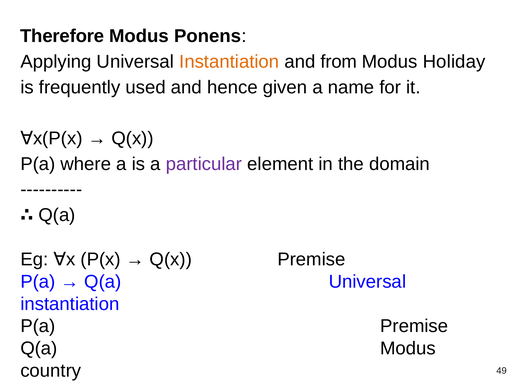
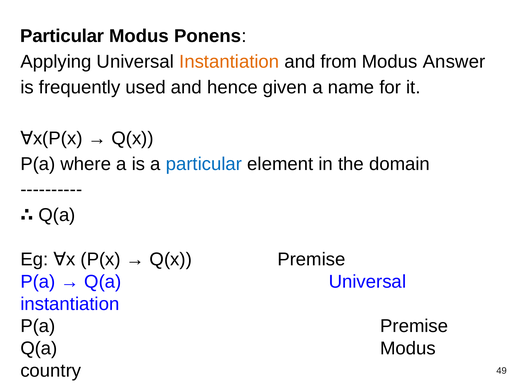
Therefore at (62, 36): Therefore -> Particular
Holiday: Holiday -> Answer
particular at (204, 164) colour: purple -> blue
